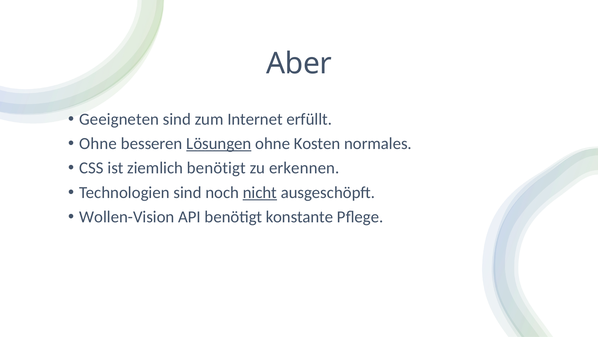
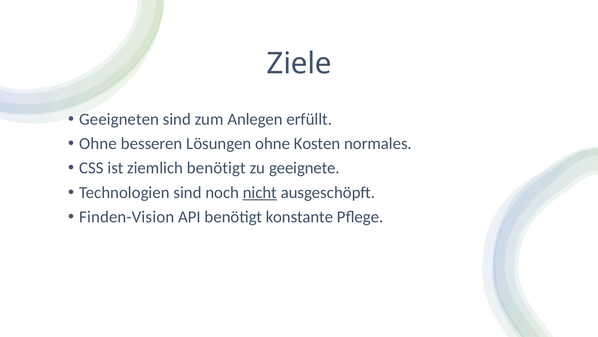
Aber: Aber -> Ziele
Internet: Internet -> Anlegen
Lösungen underline: present -> none
erkennen: erkennen -> geeignete
Wollen-Vision: Wollen-Vision -> Finden-Vision
